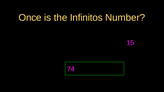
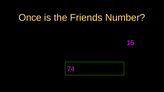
Infinitos: Infinitos -> Friends
